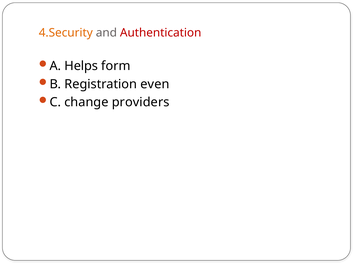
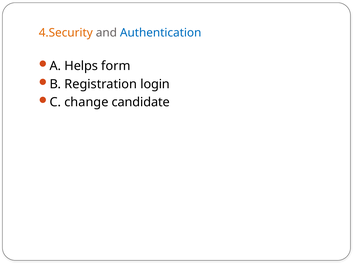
Authentication colour: red -> blue
even: even -> login
providers: providers -> candidate
